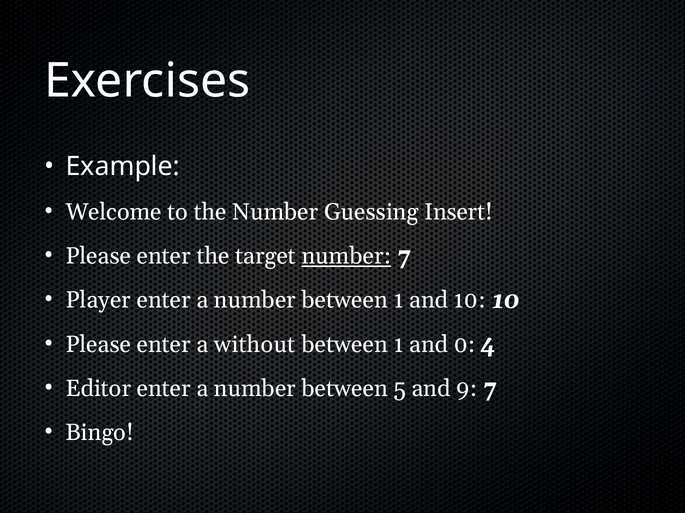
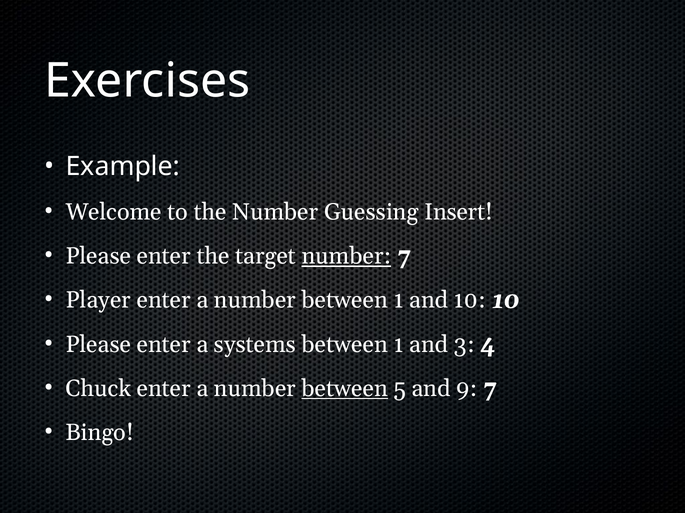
without: without -> systems
0: 0 -> 3
Editor: Editor -> Chuck
between at (345, 389) underline: none -> present
